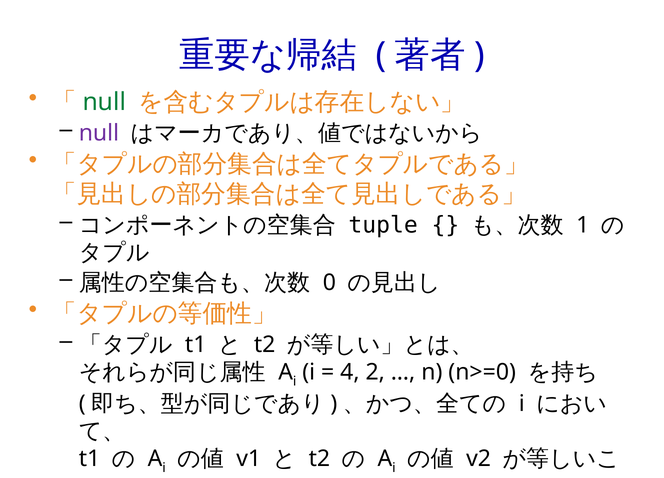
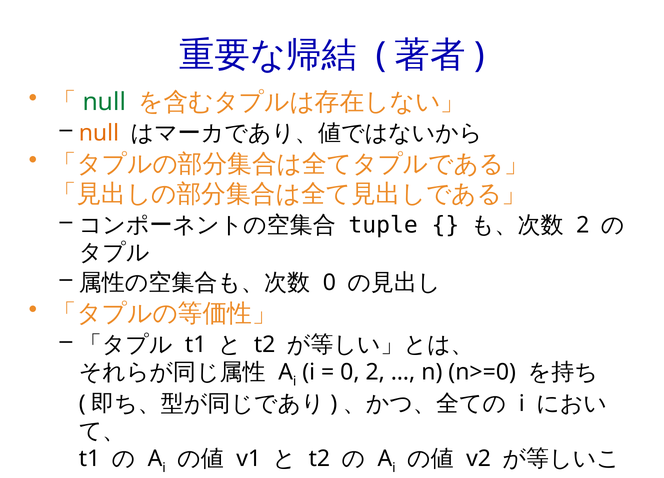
null at (99, 133) colour: purple -> orange
1 at (583, 225): 1 -> 2
4 at (350, 372): 4 -> 0
